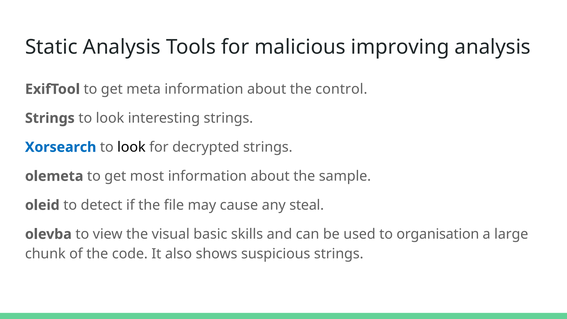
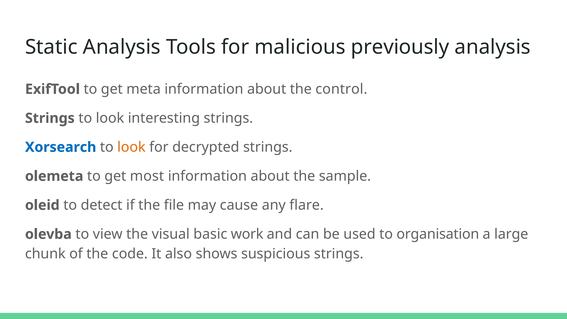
improving: improving -> previously
look at (131, 147) colour: black -> orange
steal: steal -> flare
skills: skills -> work
